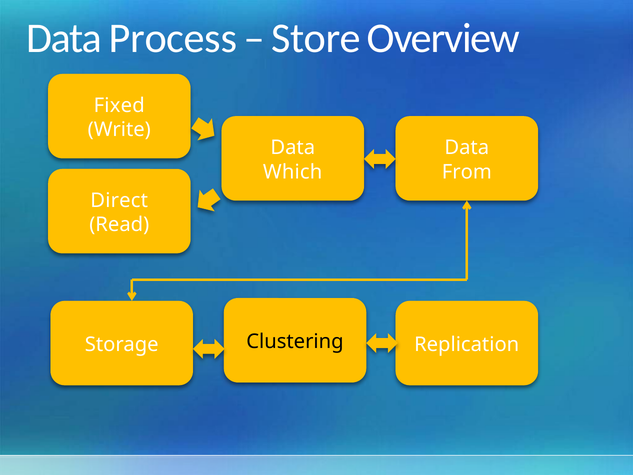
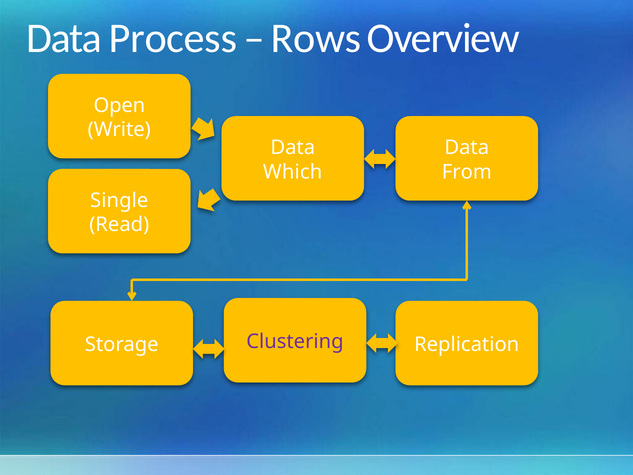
Store: Store -> Rows
Fixed: Fixed -> Open
Direct: Direct -> Single
Clustering colour: black -> purple
